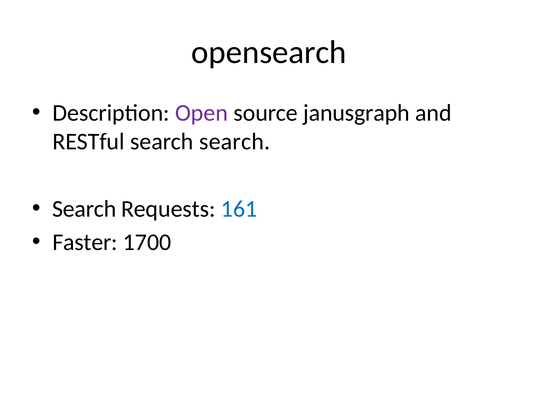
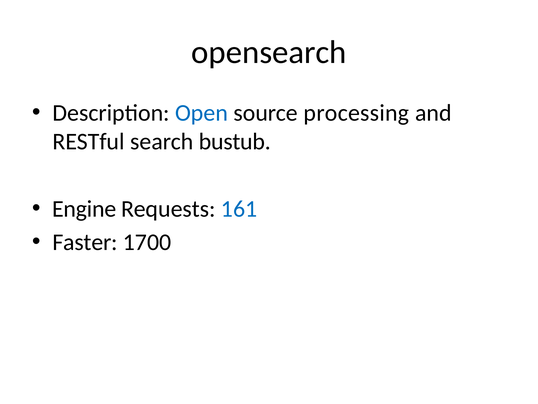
Open colour: purple -> blue
janusgraph: janusgraph -> processing
search search: search -> bustub
Search at (84, 209): Search -> Engine
